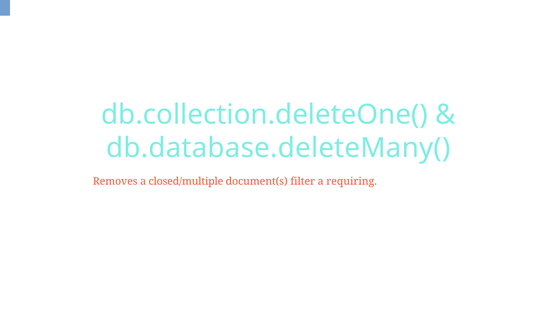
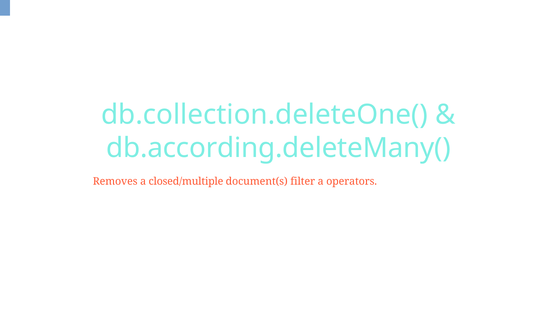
db.database.deleteMany(: db.database.deleteMany( -> db.according.deleteMany(
requiring: requiring -> operators
